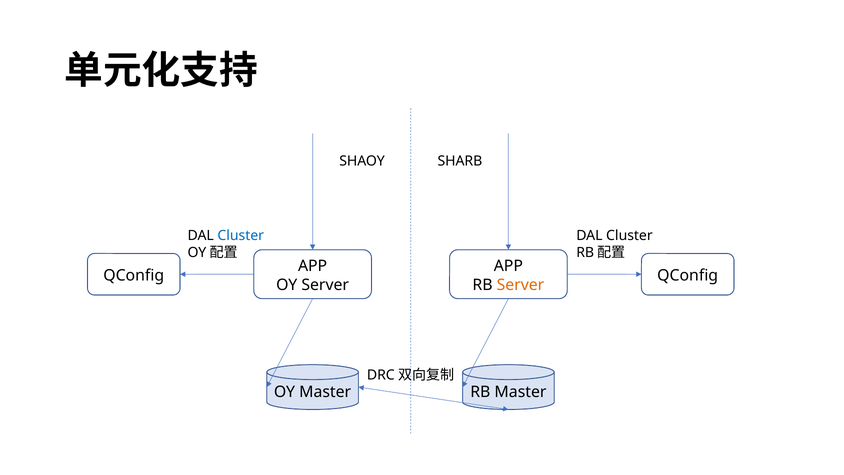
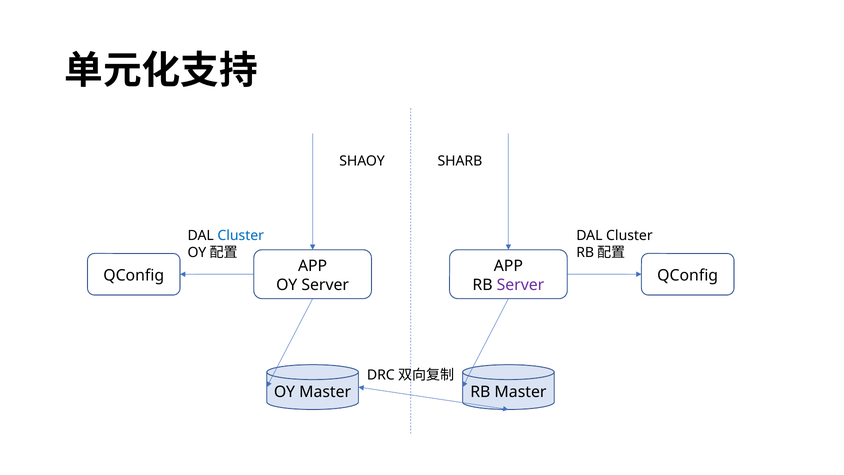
Server at (520, 285) colour: orange -> purple
